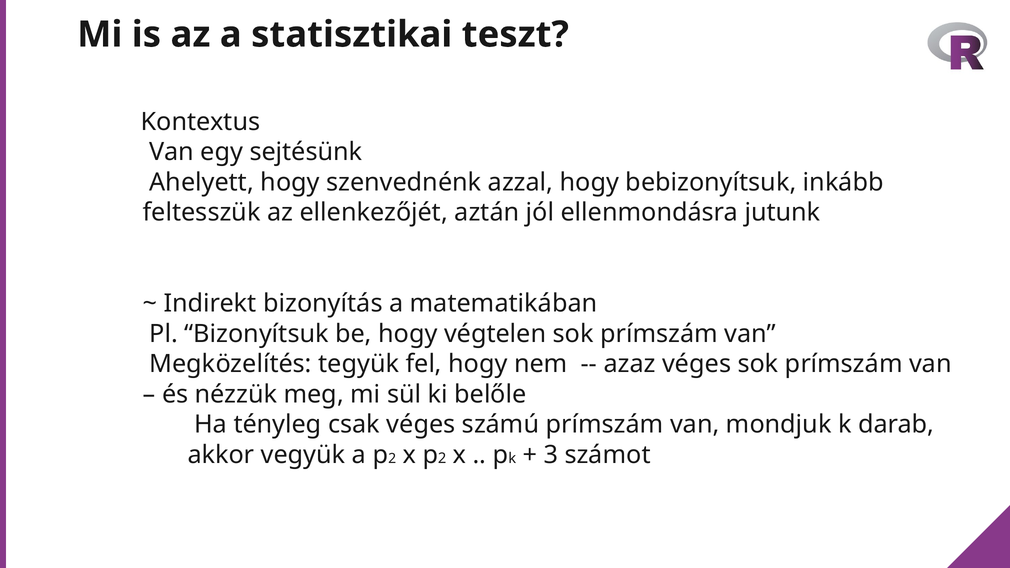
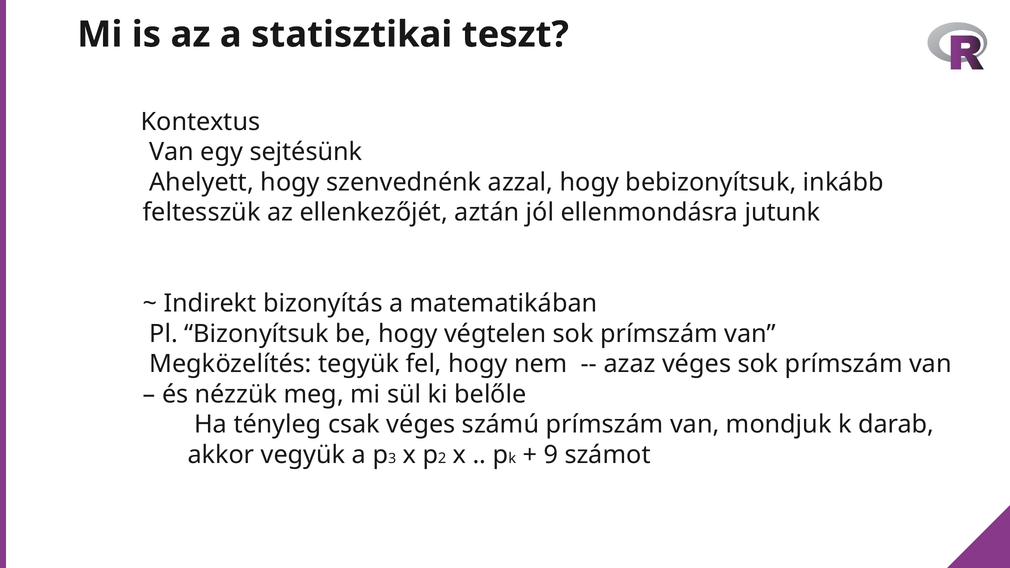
2 at (392, 459): 2 -> 3
3: 3 -> 9
